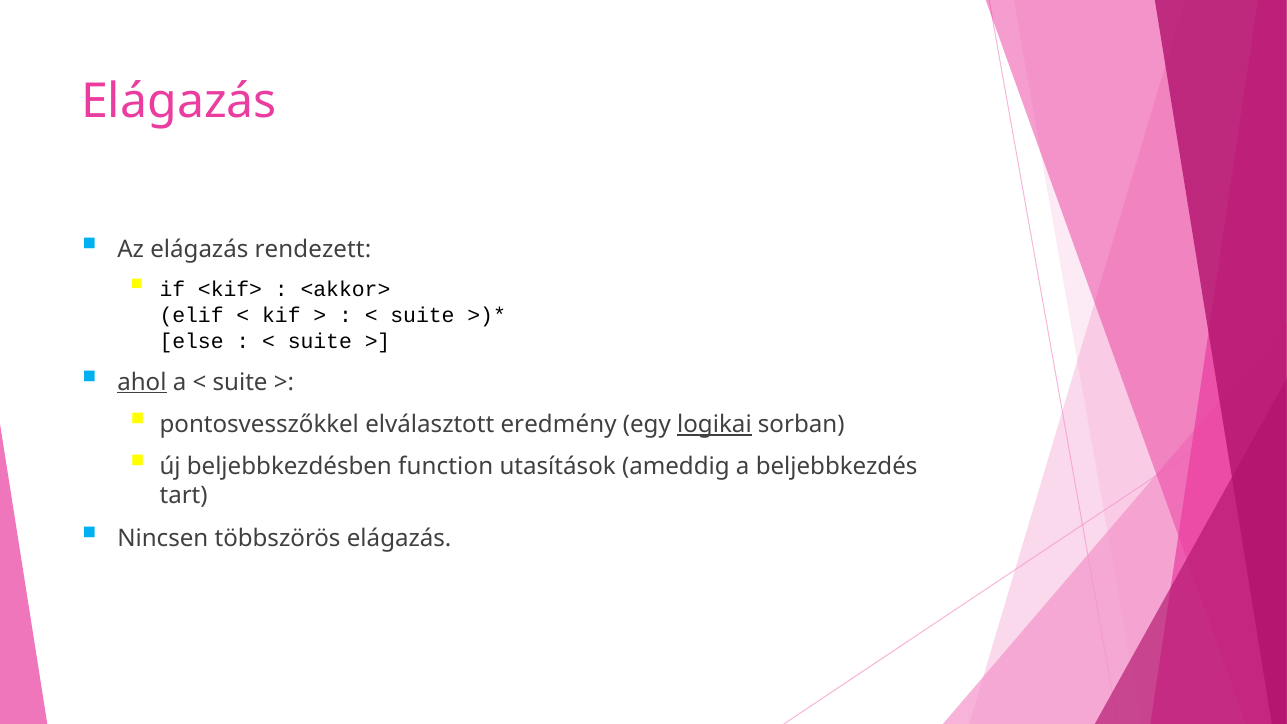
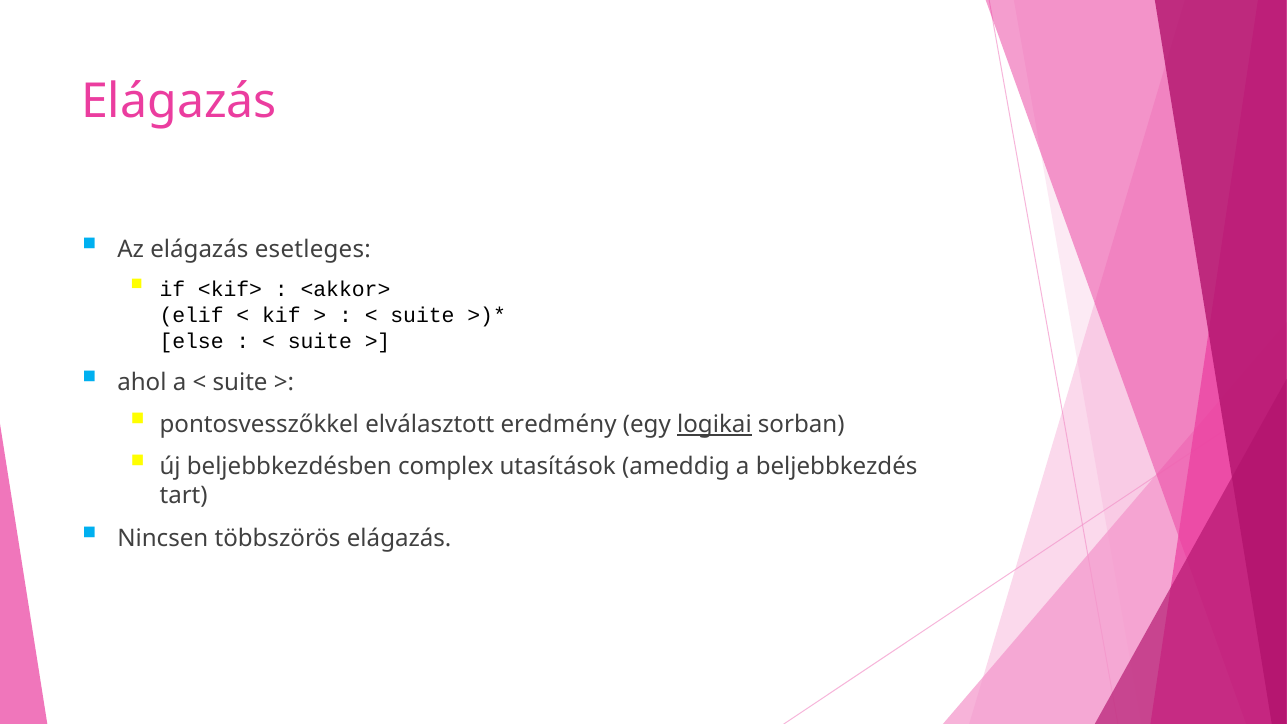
rendezett: rendezett -> esetleges
ahol underline: present -> none
function: function -> complex
